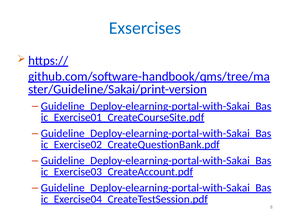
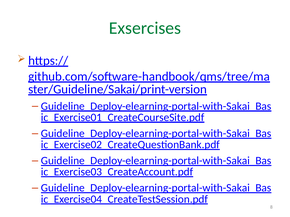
Exsercises colour: blue -> green
